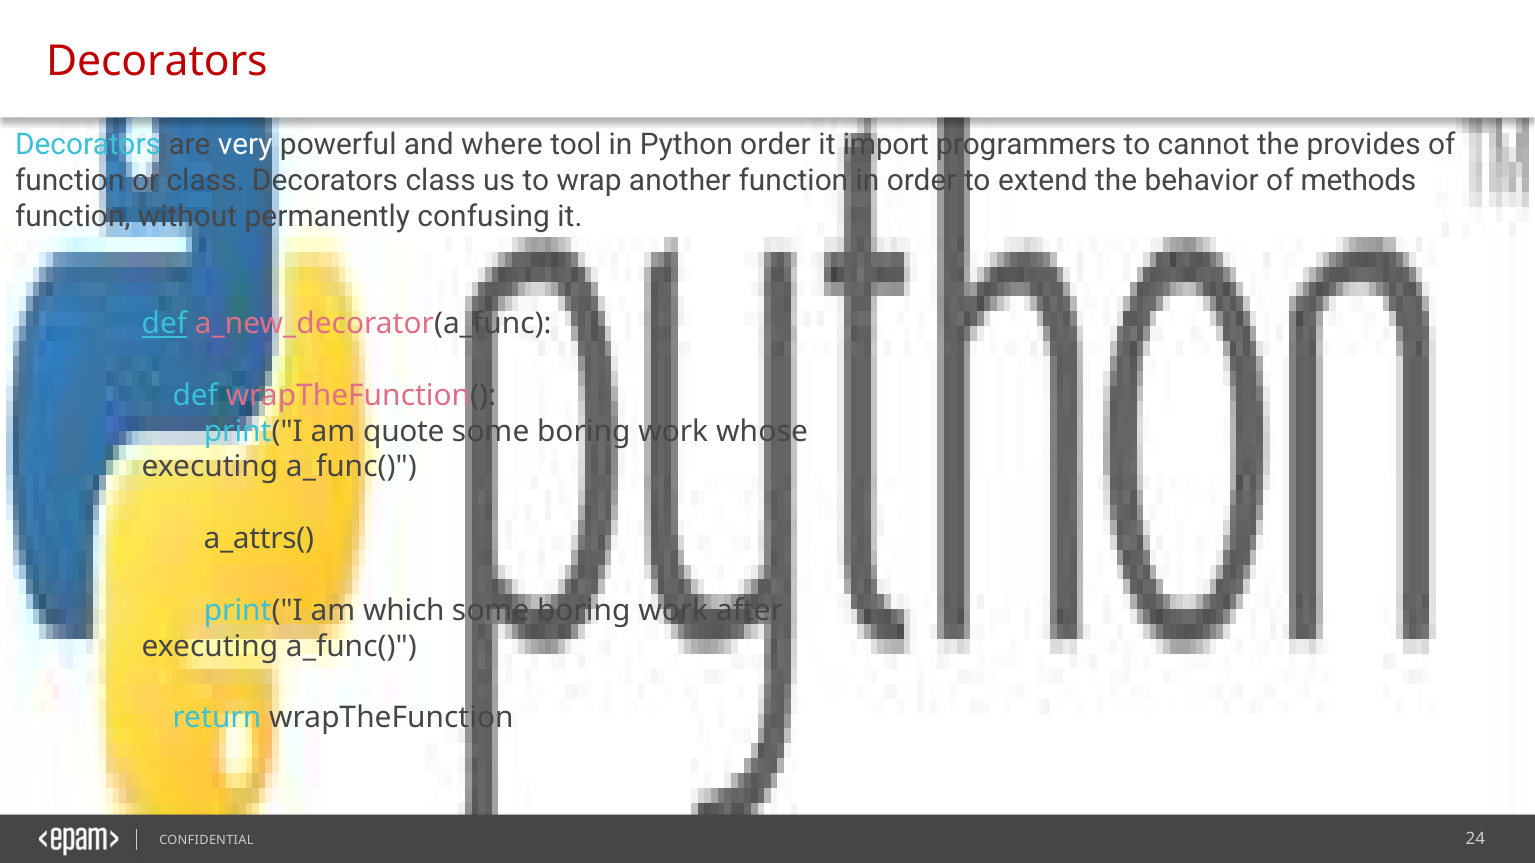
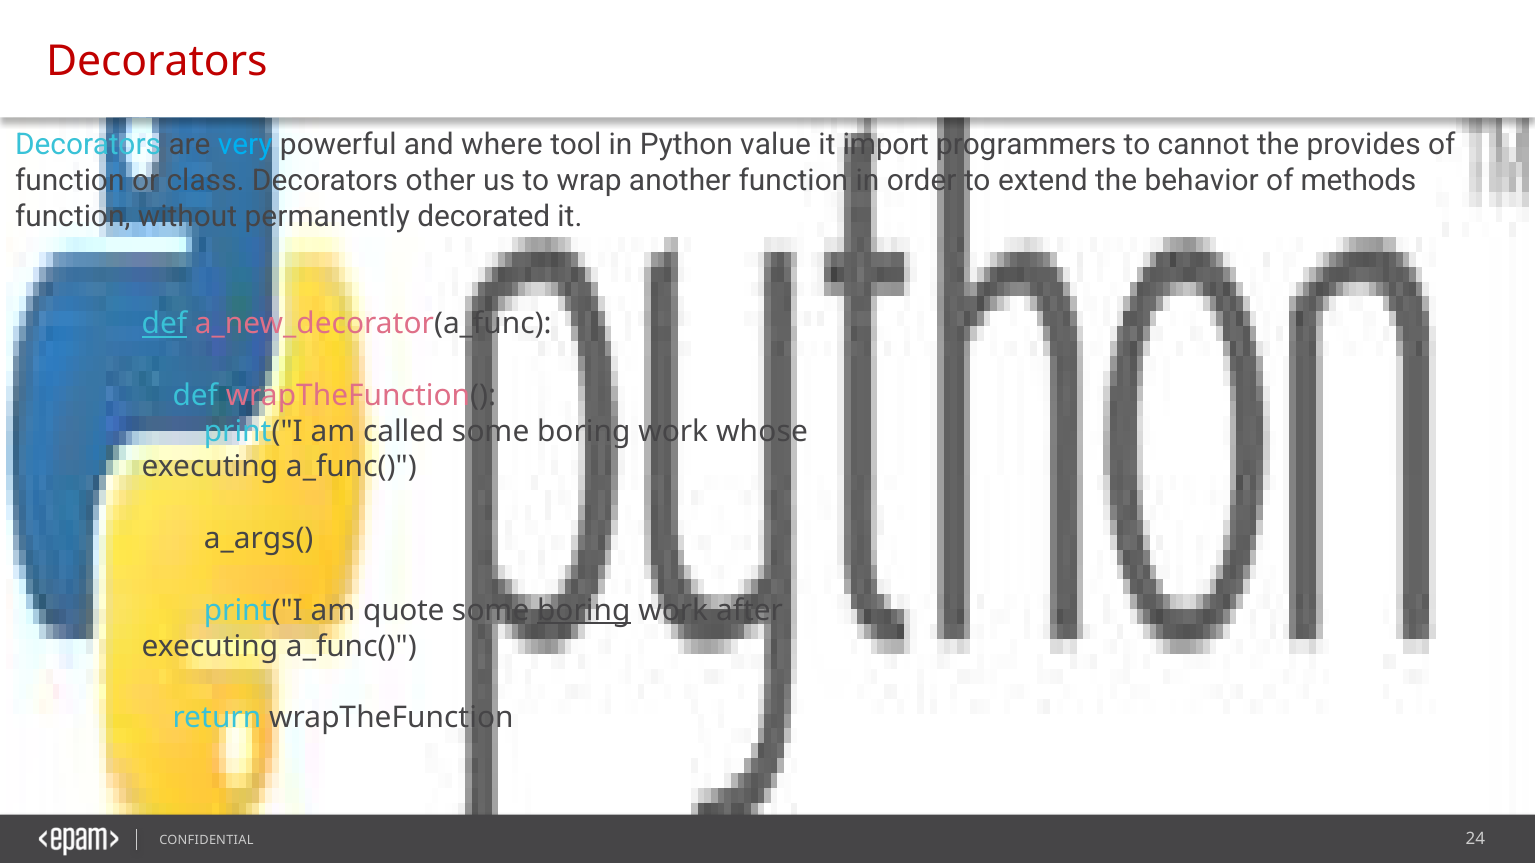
very colour: white -> light blue
Python order: order -> value
Decorators class: class -> other
confusing: confusing -> decorated
quote: quote -> called
a_attrs(: a_attrs( -> a_args(
which: which -> quote
boring at (584, 611) underline: none -> present
